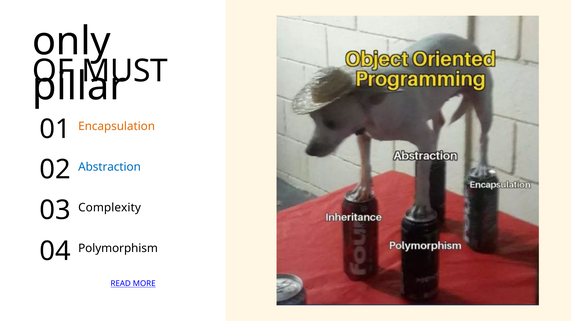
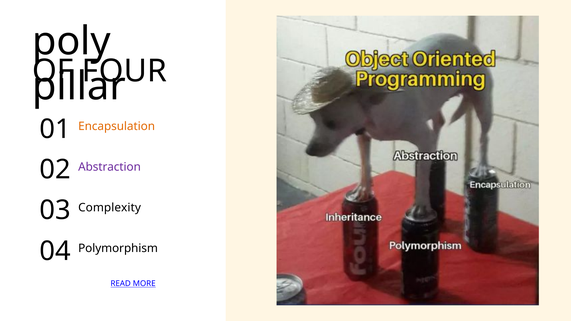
only: only -> poly
MUST: MUST -> FOUR
Abstraction colour: blue -> purple
